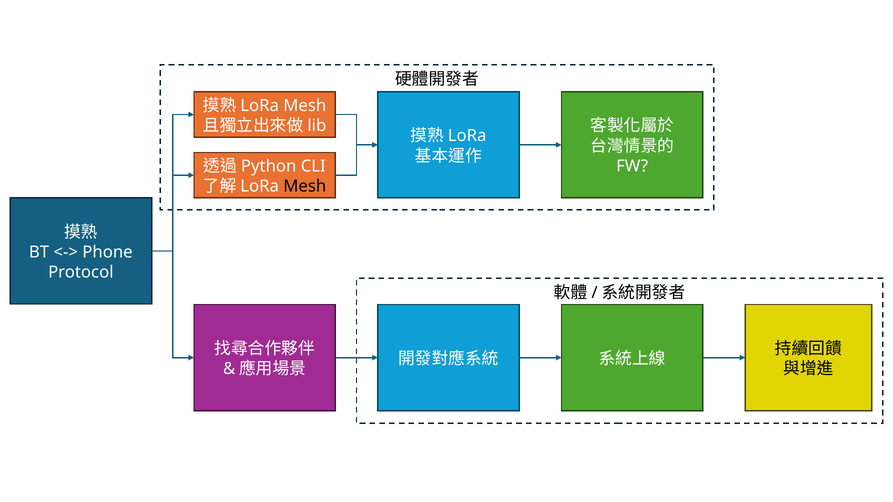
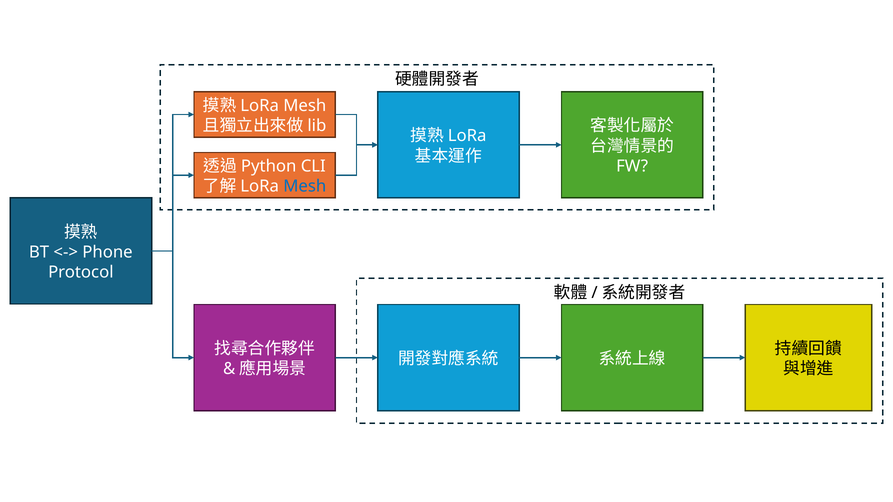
Mesh at (305, 187) colour: black -> blue
